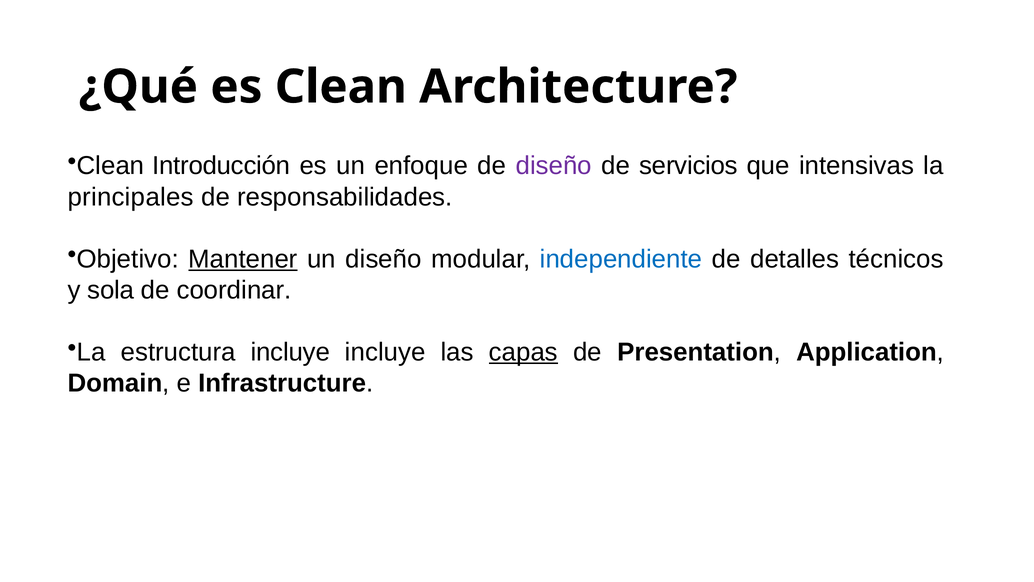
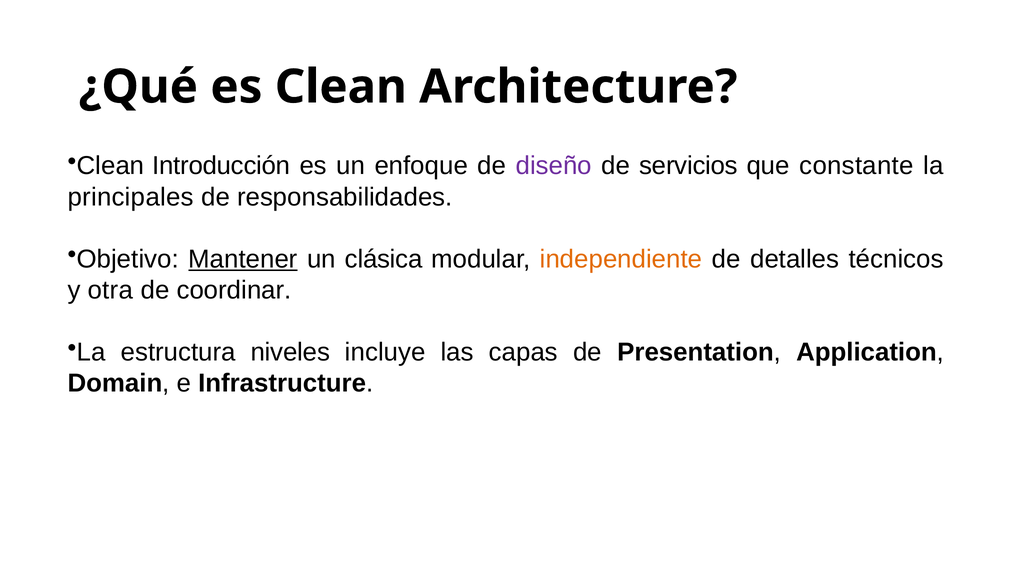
intensivas: intensivas -> constante
un diseño: diseño -> clásica
independiente colour: blue -> orange
sola: sola -> otra
estructura incluye: incluye -> niveles
capas underline: present -> none
